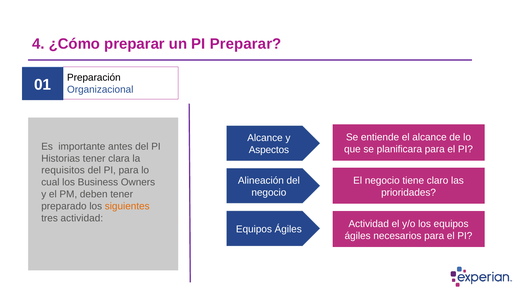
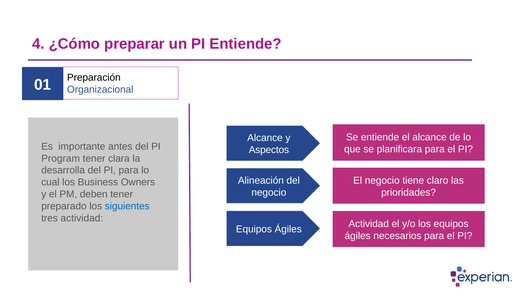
PI Preparar: Preparar -> Entiende
Historias: Historias -> Program
requisitos: requisitos -> desarrolla
siguientes colour: orange -> blue
